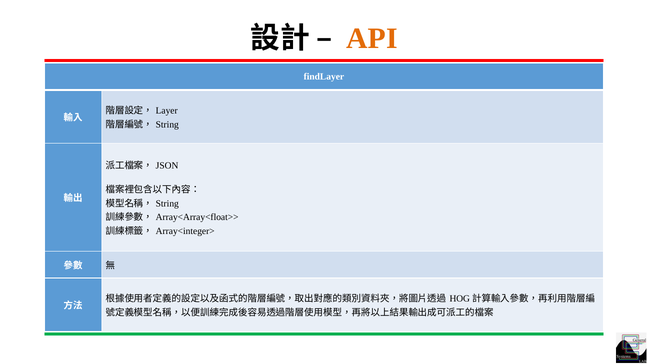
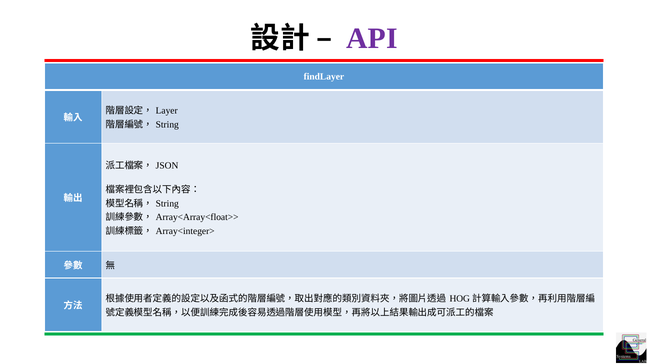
API colour: orange -> purple
